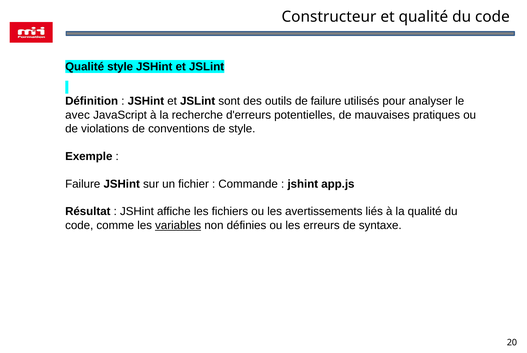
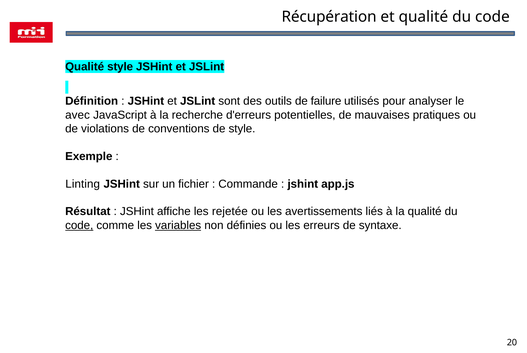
Constructeur: Constructeur -> Récupération
Failure at (83, 184): Failure -> Linting
fichiers: fichiers -> rejetée
code at (79, 225) underline: none -> present
